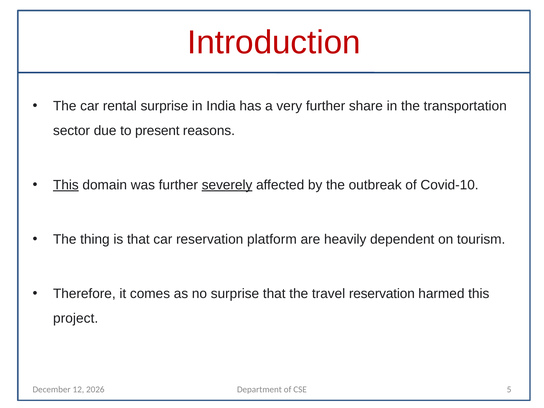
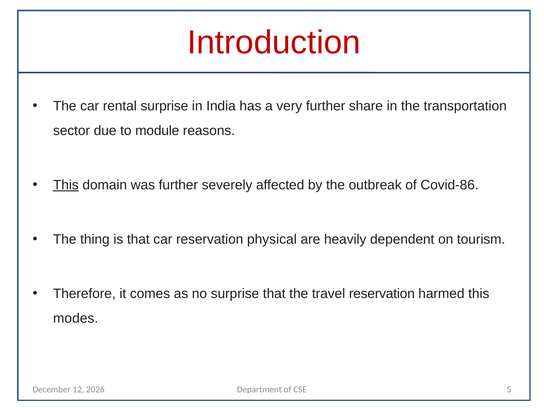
present: present -> module
severely underline: present -> none
Covid-10: Covid-10 -> Covid-86
platform: platform -> physical
project: project -> modes
